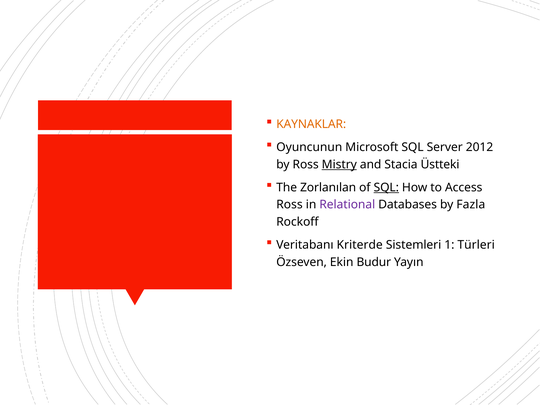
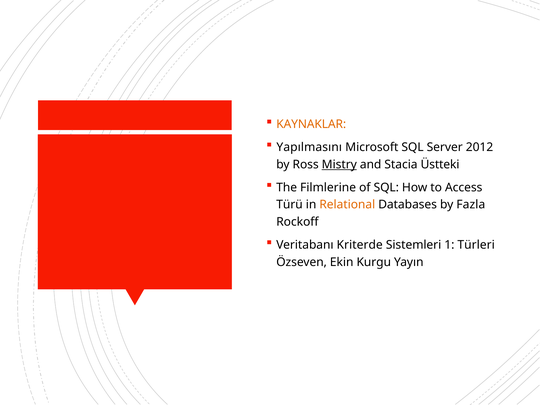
Oyuncunun: Oyuncunun -> Yapılmasını
Zorlanılan: Zorlanılan -> Filmlerine
SQL at (386, 187) underline: present -> none
Ross at (289, 205): Ross -> Türü
Relational colour: purple -> orange
Budur: Budur -> Kurgu
